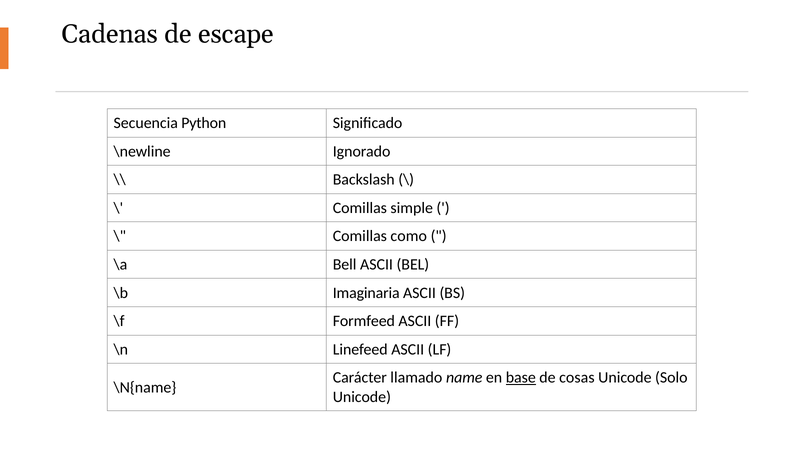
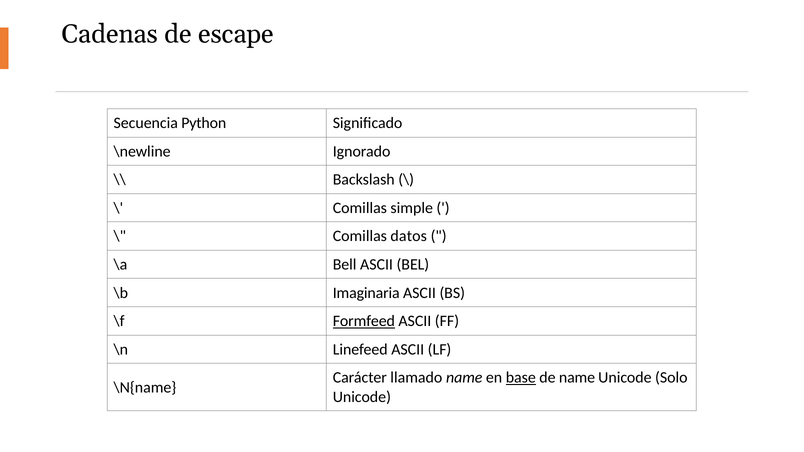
como: como -> datos
Formfeed underline: none -> present
de cosas: cosas -> name
